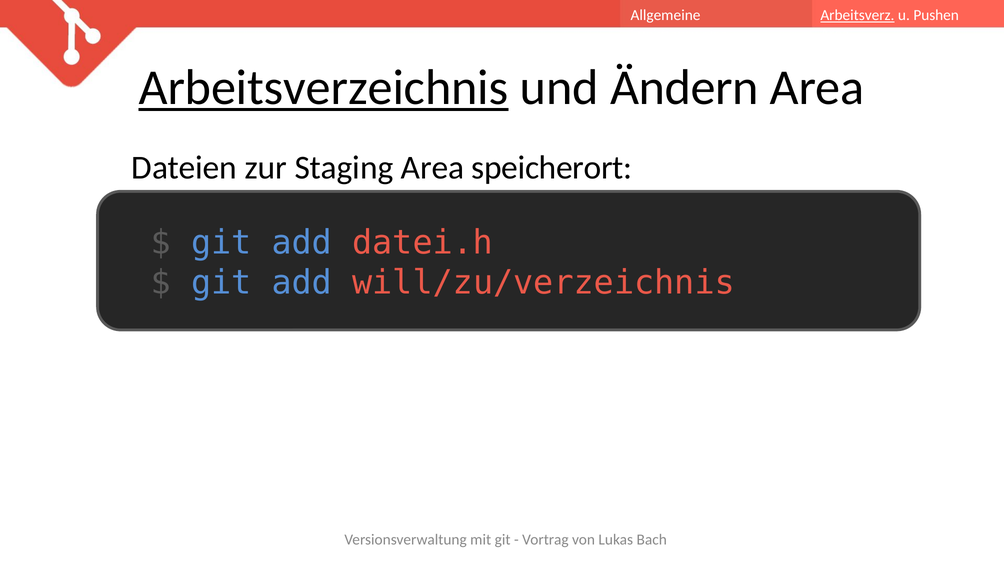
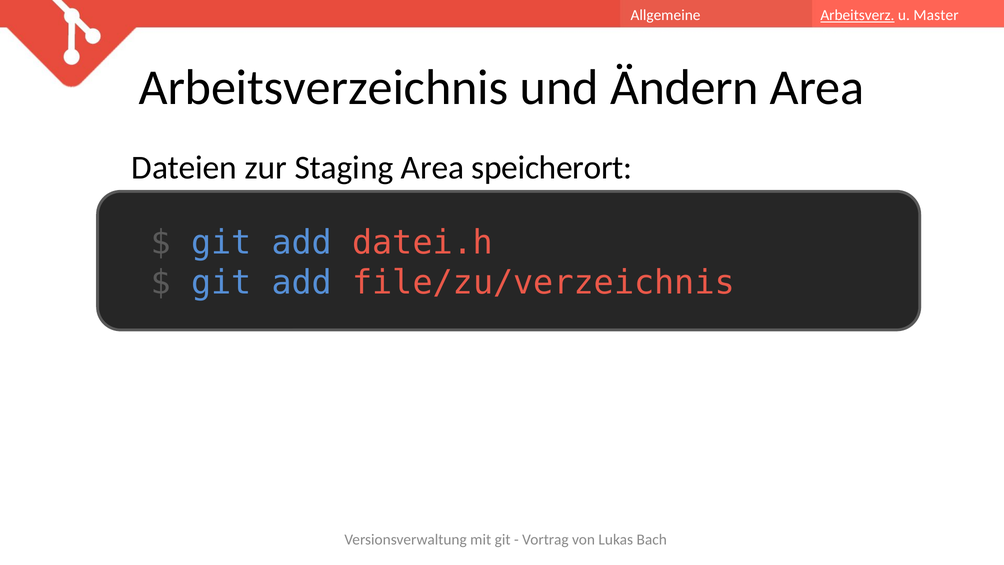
Pushen: Pushen -> Master
Arbeitsverzeichnis underline: present -> none
will/zu/verzeichnis: will/zu/verzeichnis -> file/zu/verzeichnis
